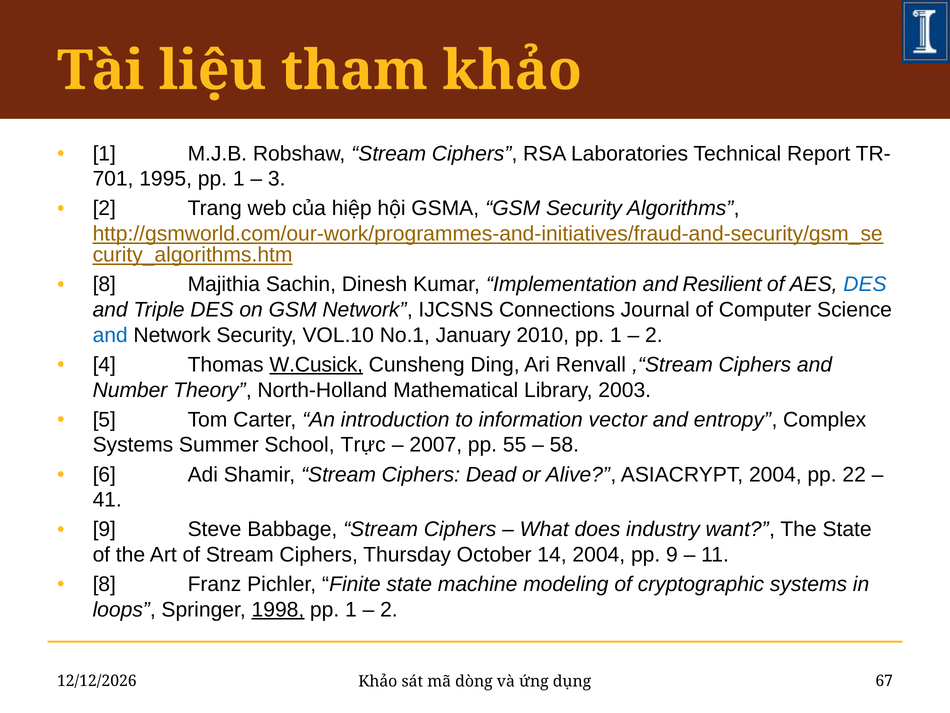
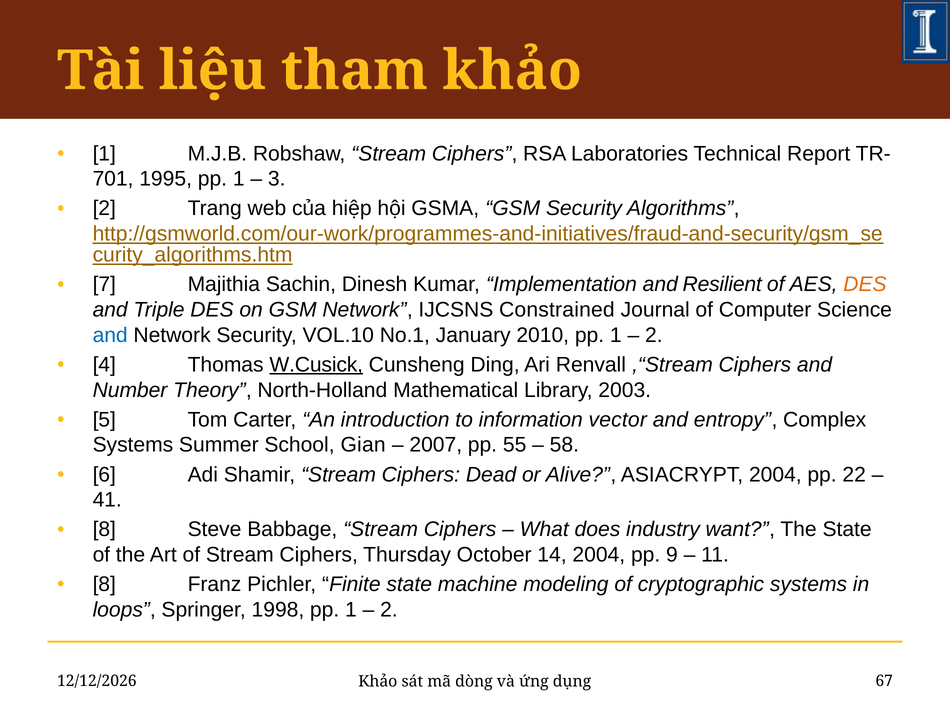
8 at (104, 284): 8 -> 7
DES at (865, 284) colour: blue -> orange
Connections: Connections -> Constrained
Trực: Trực -> Gian
9 at (104, 529): 9 -> 8
1998 underline: present -> none
